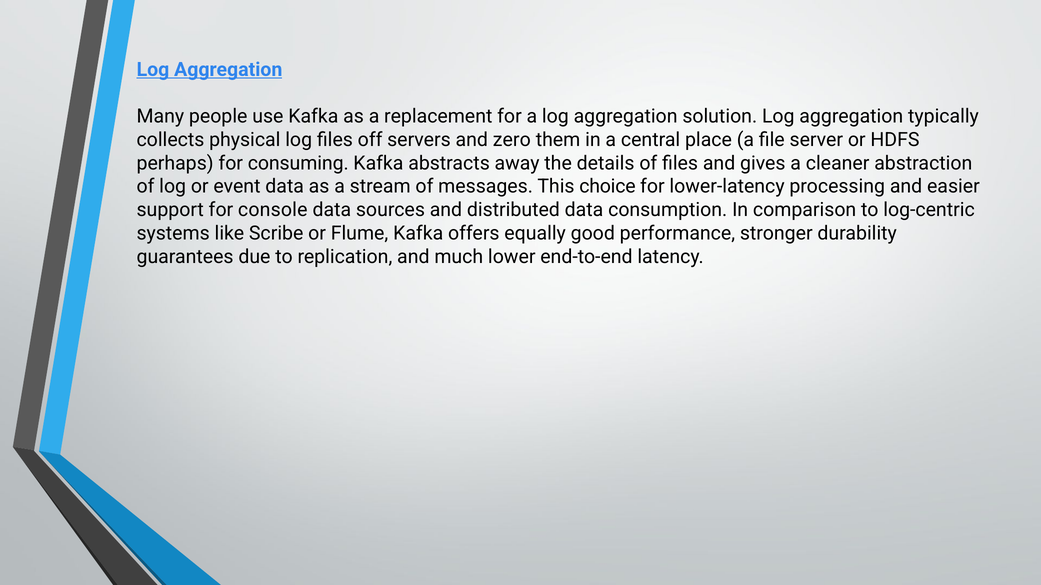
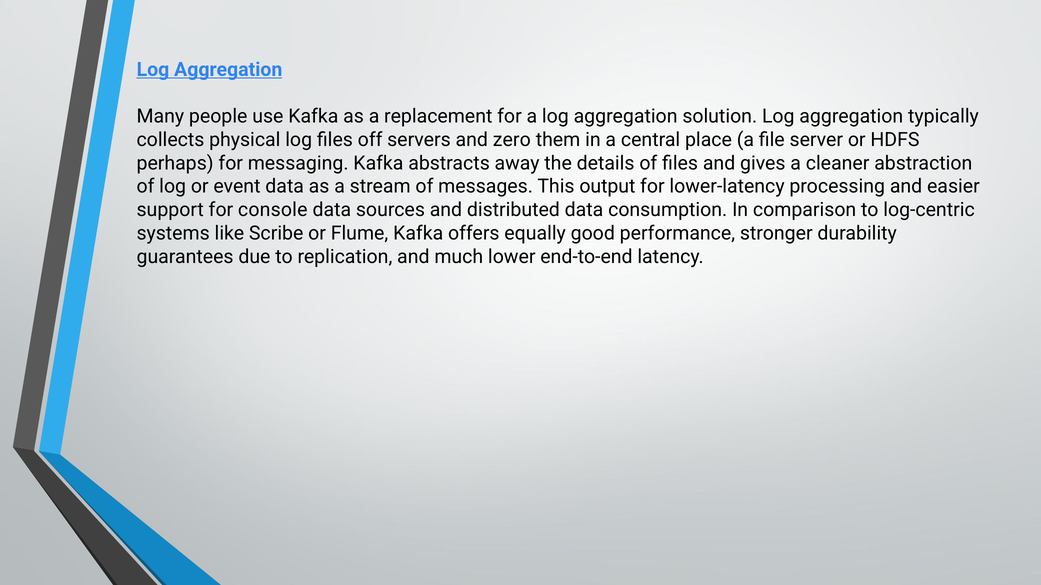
consuming: consuming -> messaging
choice: choice -> output
